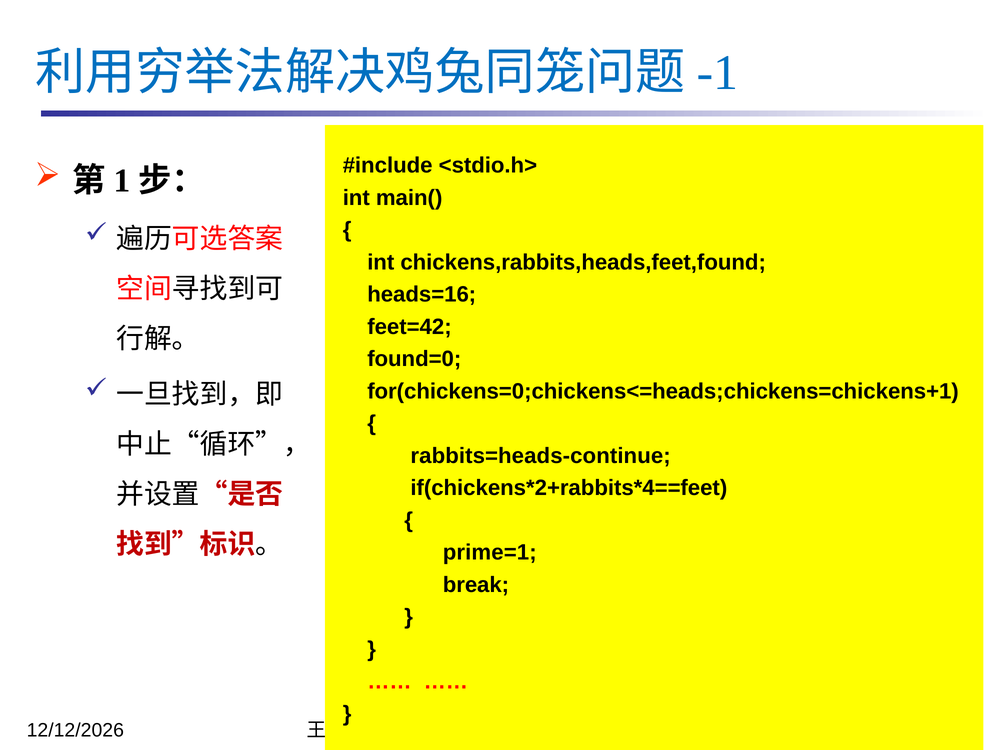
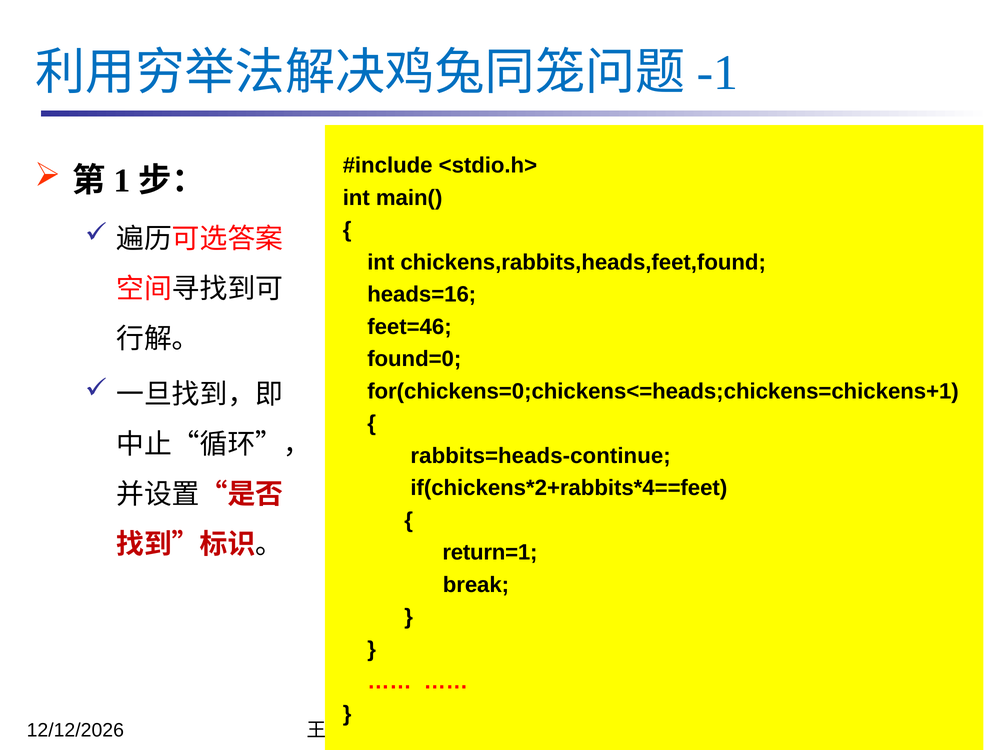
feet=42: feet=42 -> feet=46
prime=1: prime=1 -> return=1
